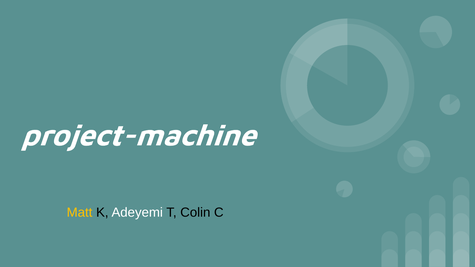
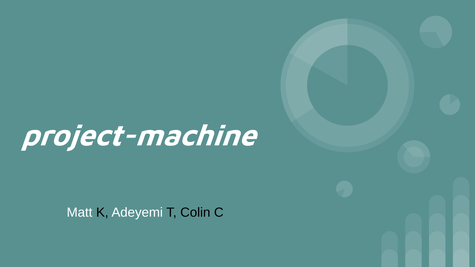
Matt colour: yellow -> white
